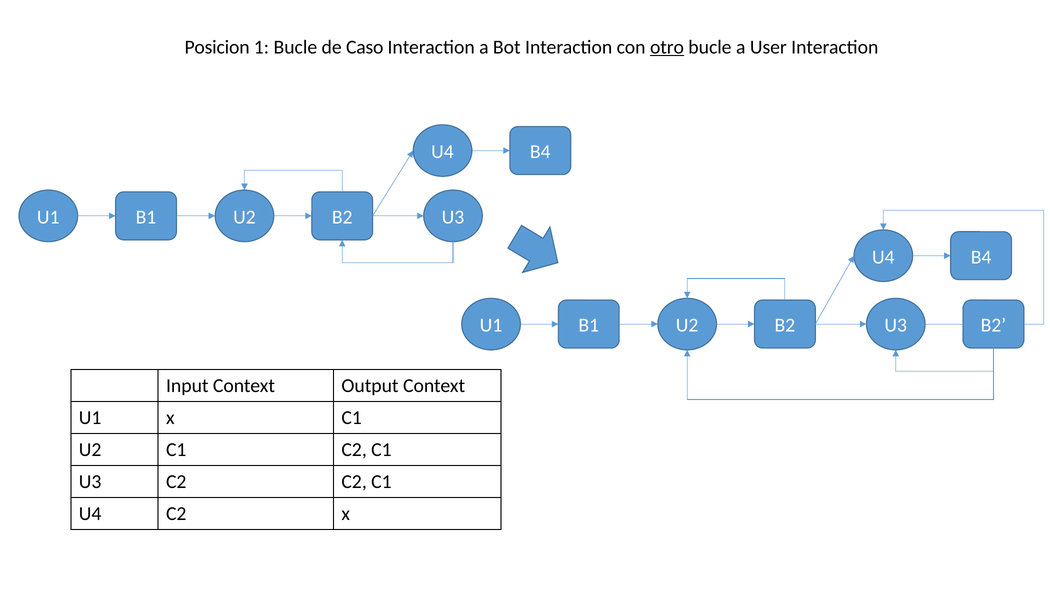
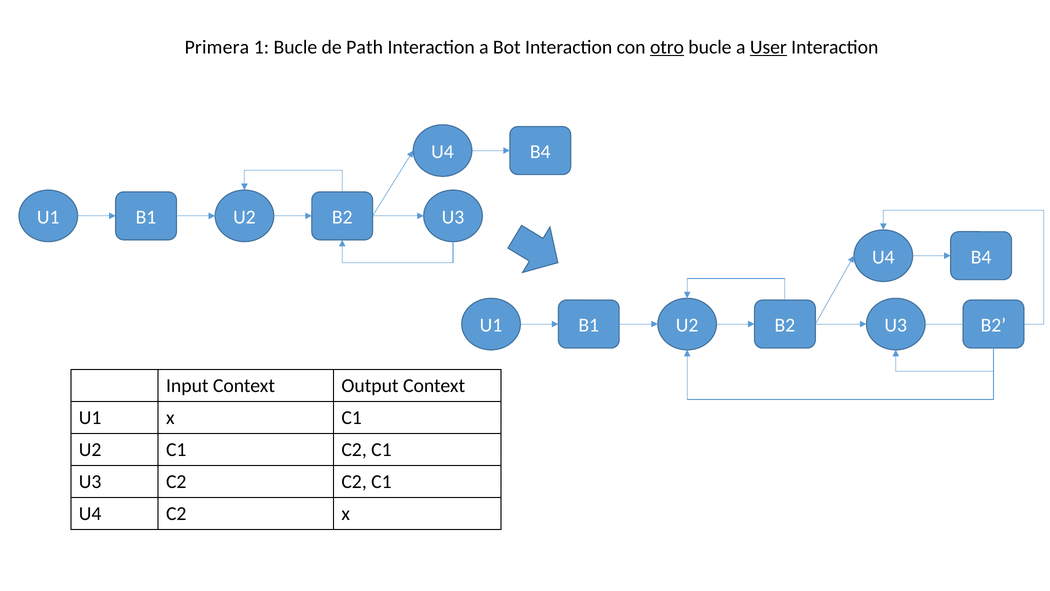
Posicion: Posicion -> Primera
Caso: Caso -> Path
User underline: none -> present
